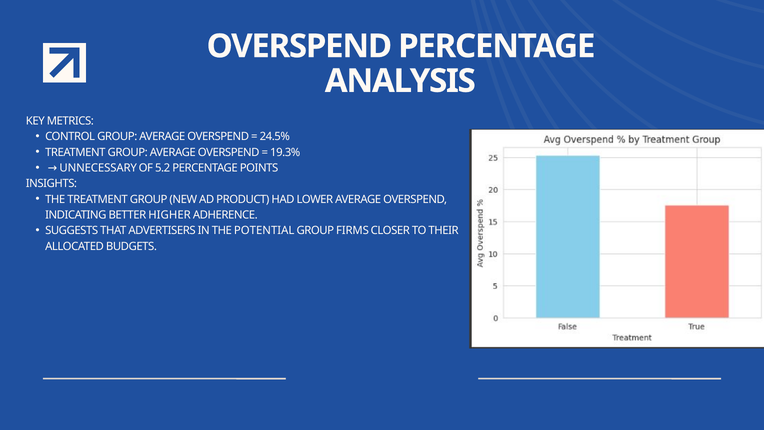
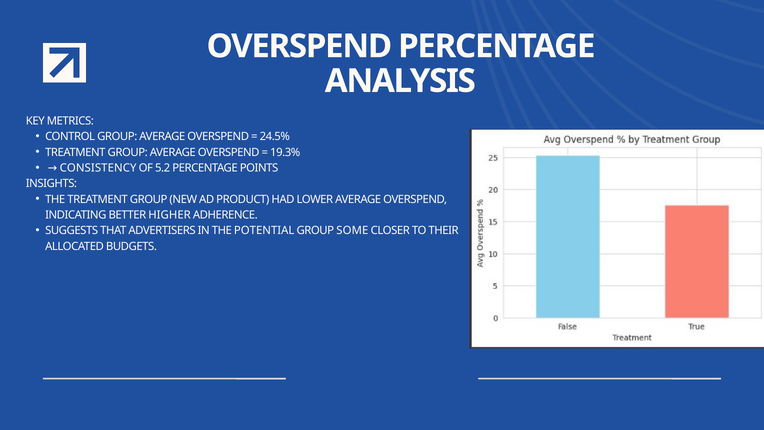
UNNECESSARY: UNNECESSARY -> CONSISTENCY
FIRMS: FIRMS -> SOME
